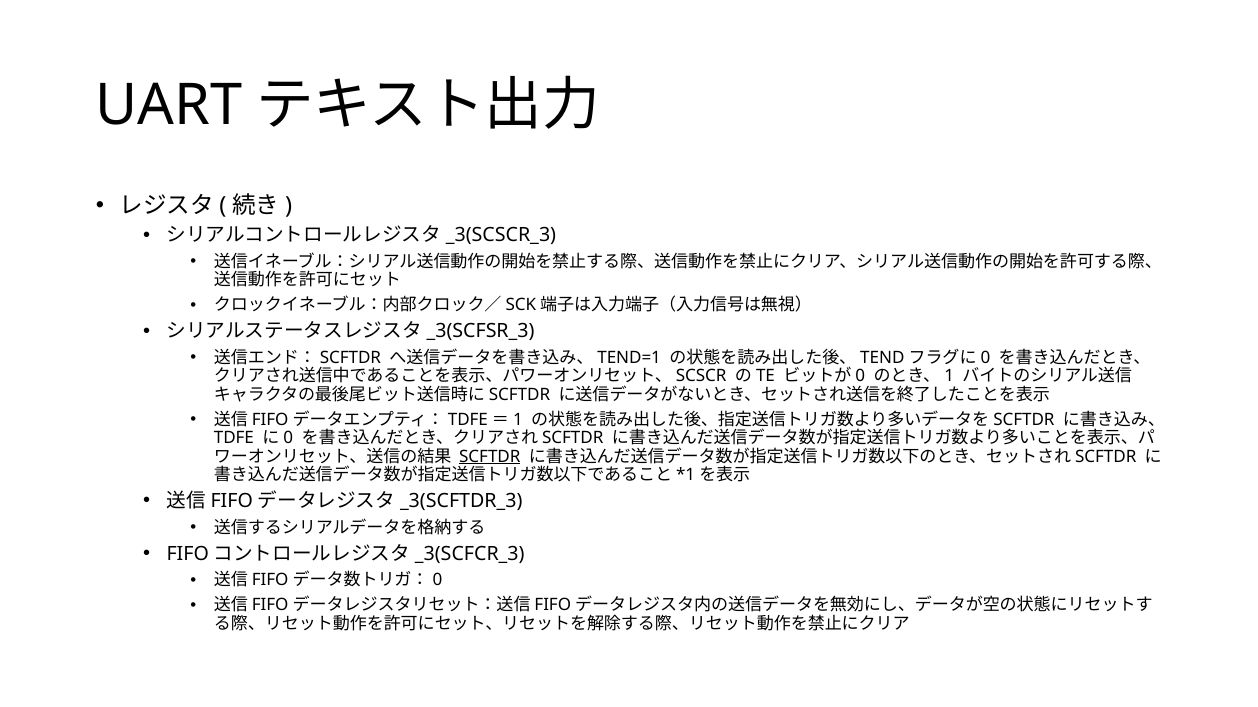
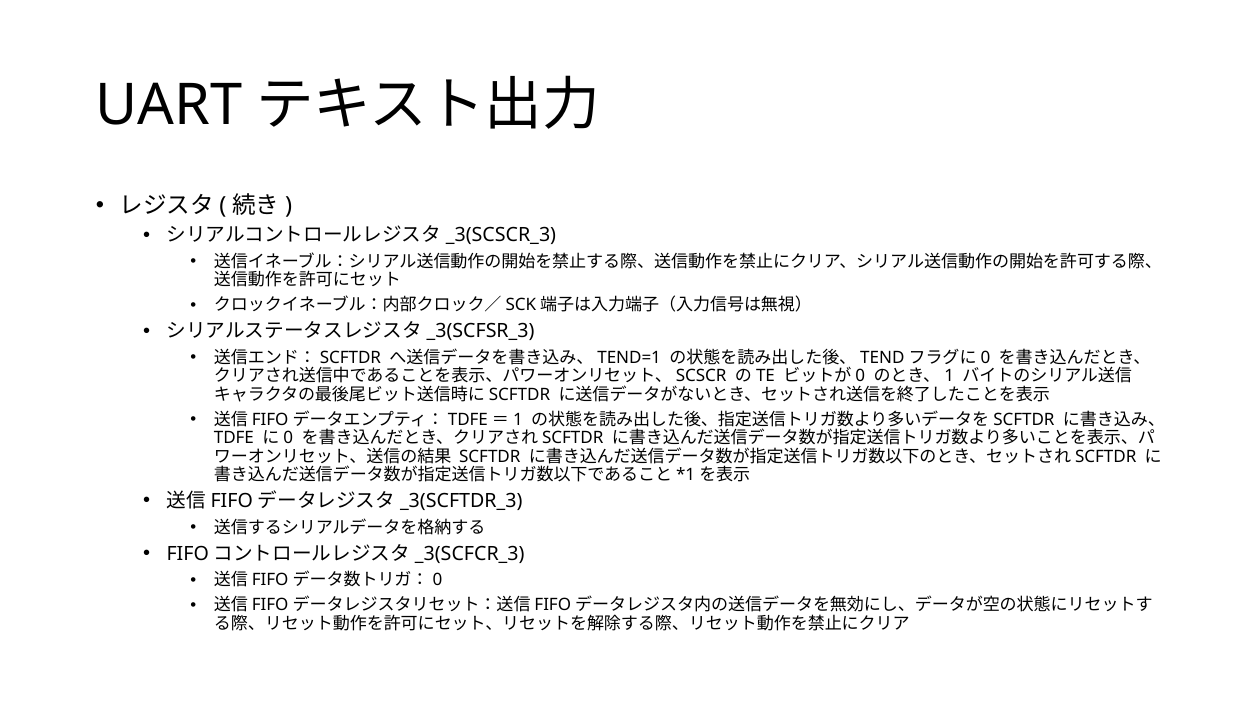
SCFTDR underline: present -> none
